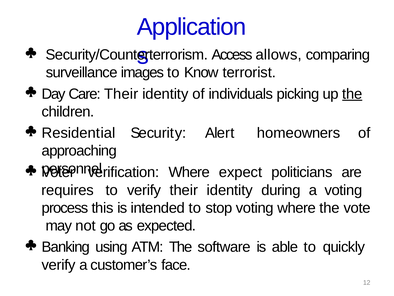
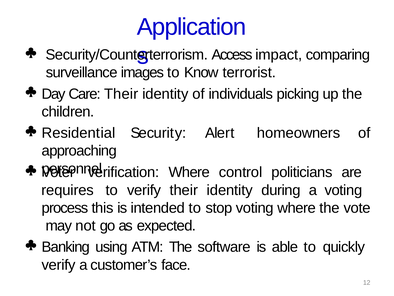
allows: allows -> impact
the at (352, 94) underline: present -> none
expect: expect -> control
